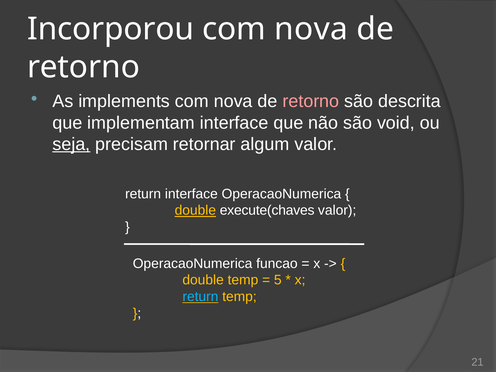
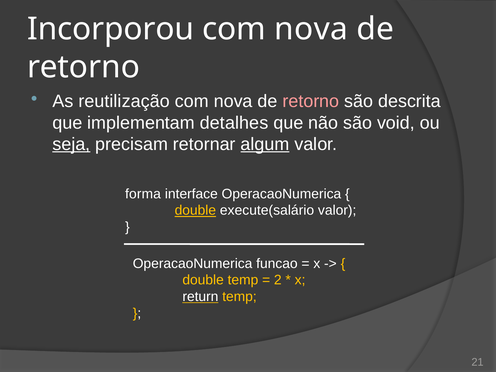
implements: implements -> reutilização
implementam interface: interface -> detalhes
algum underline: none -> present
return at (143, 194): return -> forma
execute(chaves: execute(chaves -> execute(salário
5: 5 -> 2
return at (200, 297) colour: light blue -> white
